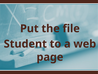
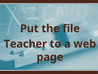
Student: Student -> Teacher
